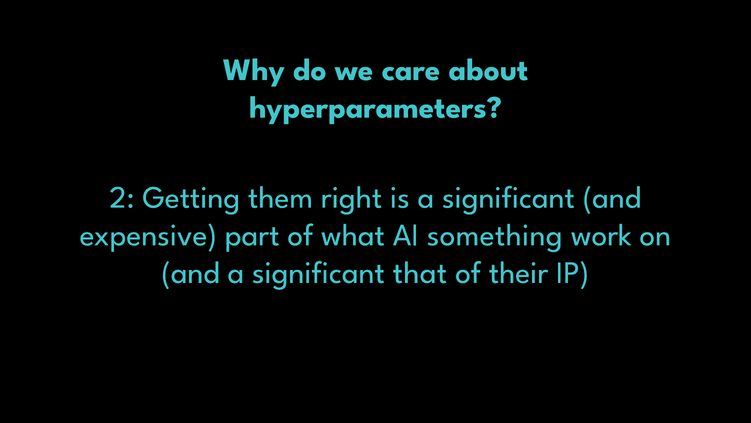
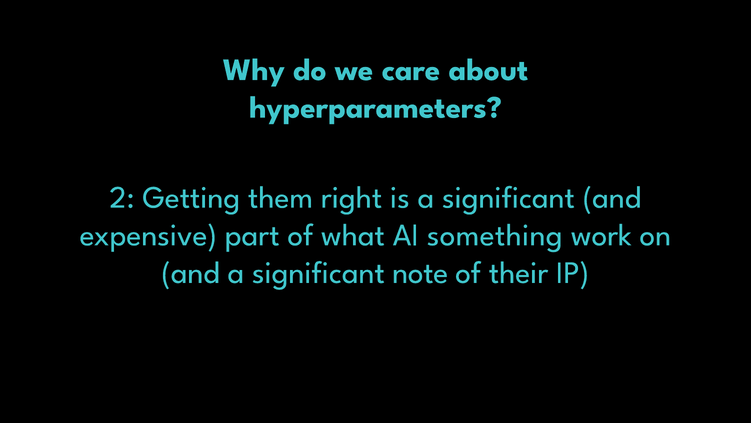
that: that -> note
